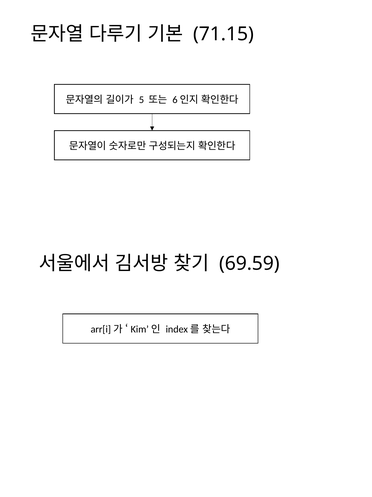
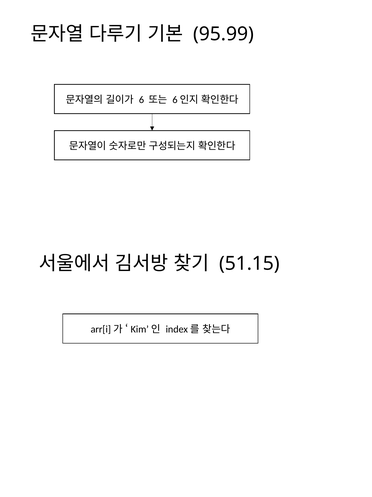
71.15: 71.15 -> 95.99
5: 5 -> 6
69.59: 69.59 -> 51.15
